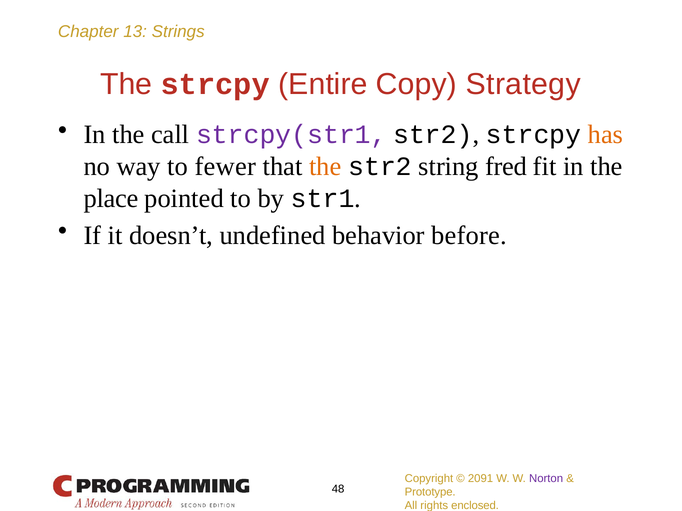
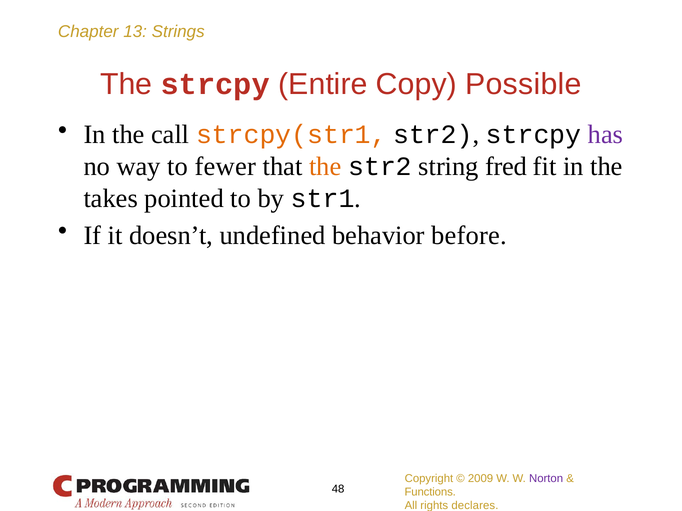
Strategy: Strategy -> Possible
strcpy(str1 colour: purple -> orange
has colour: orange -> purple
place: place -> takes
2091: 2091 -> 2009
Prototype: Prototype -> Functions
enclosed: enclosed -> declares
